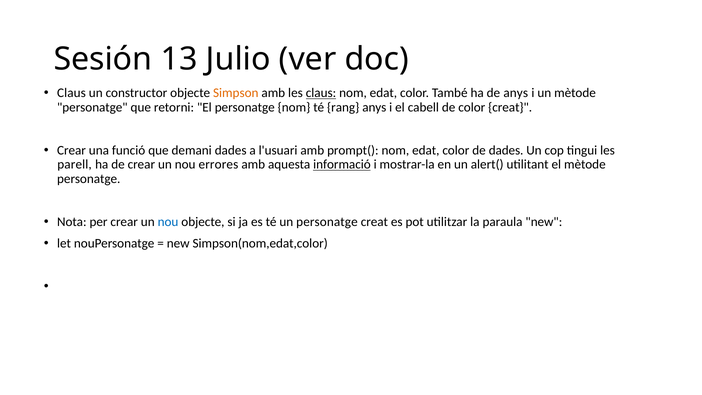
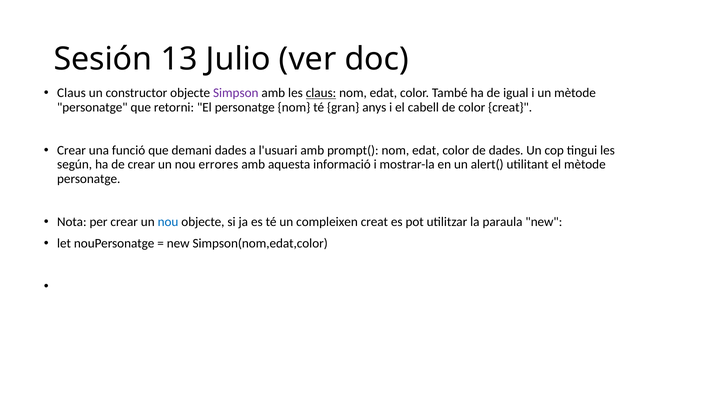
Simpson colour: orange -> purple
de anys: anys -> igual
rang: rang -> gran
parell: parell -> según
informació underline: present -> none
un personatge: personatge -> compleixen
